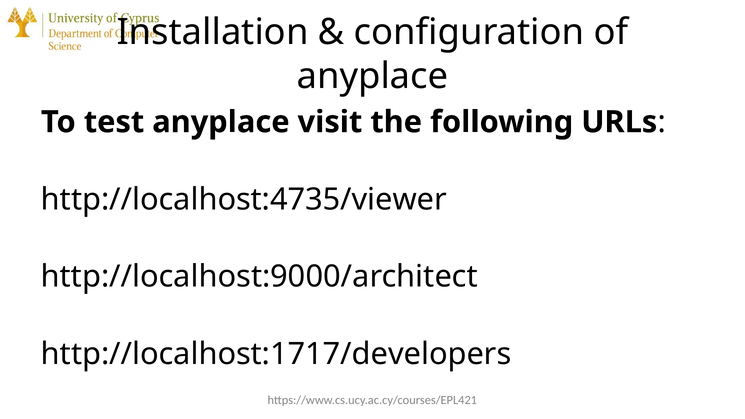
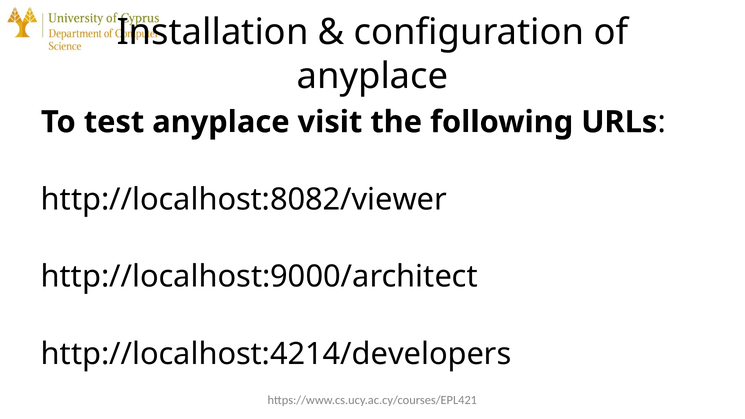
http://localhost:4735/viewer: http://localhost:4735/viewer -> http://localhost:8082/viewer
http://localhost:1717/developers: http://localhost:1717/developers -> http://localhost:4214/developers
